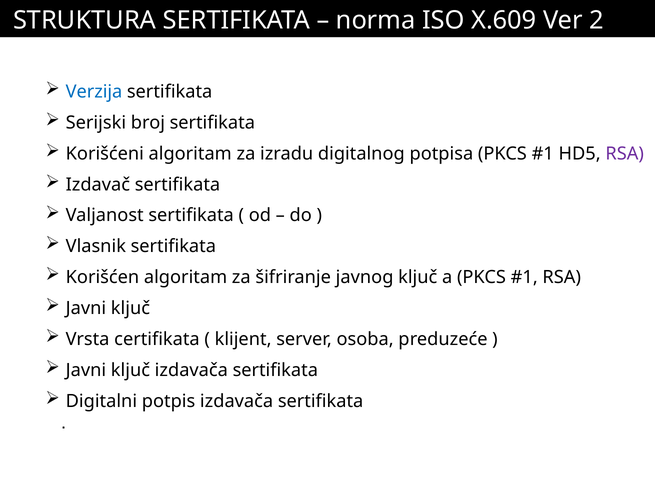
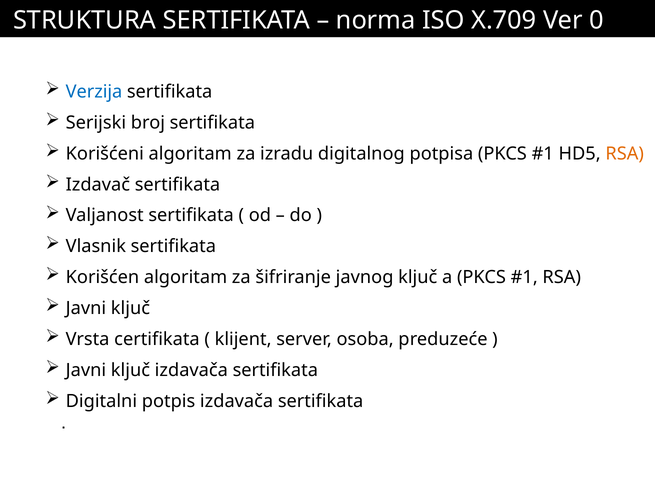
X.609: X.609 -> X.709
2: 2 -> 0
RSA at (625, 154) colour: purple -> orange
